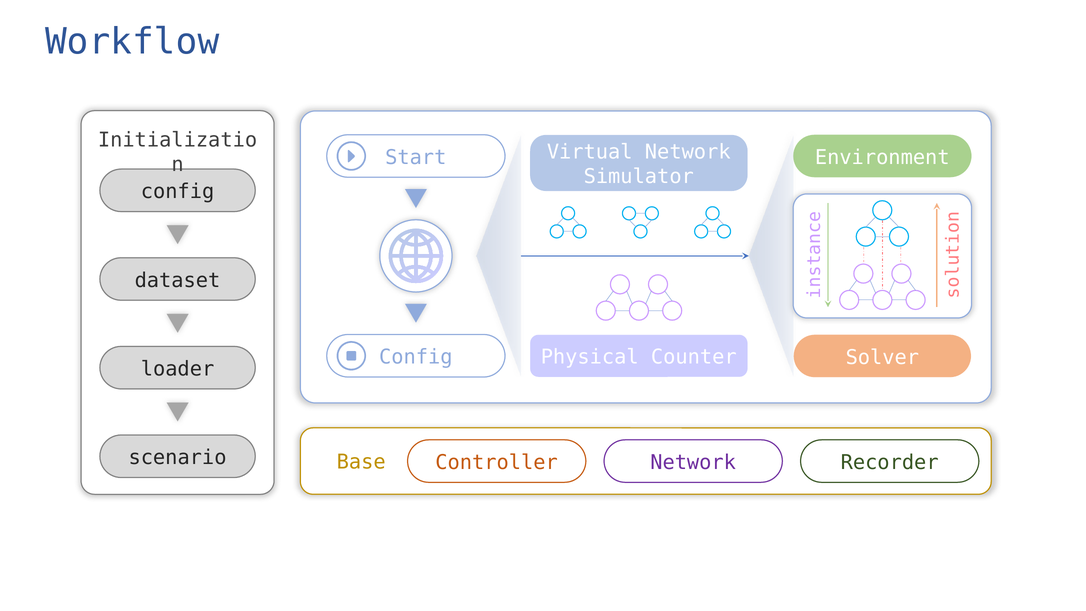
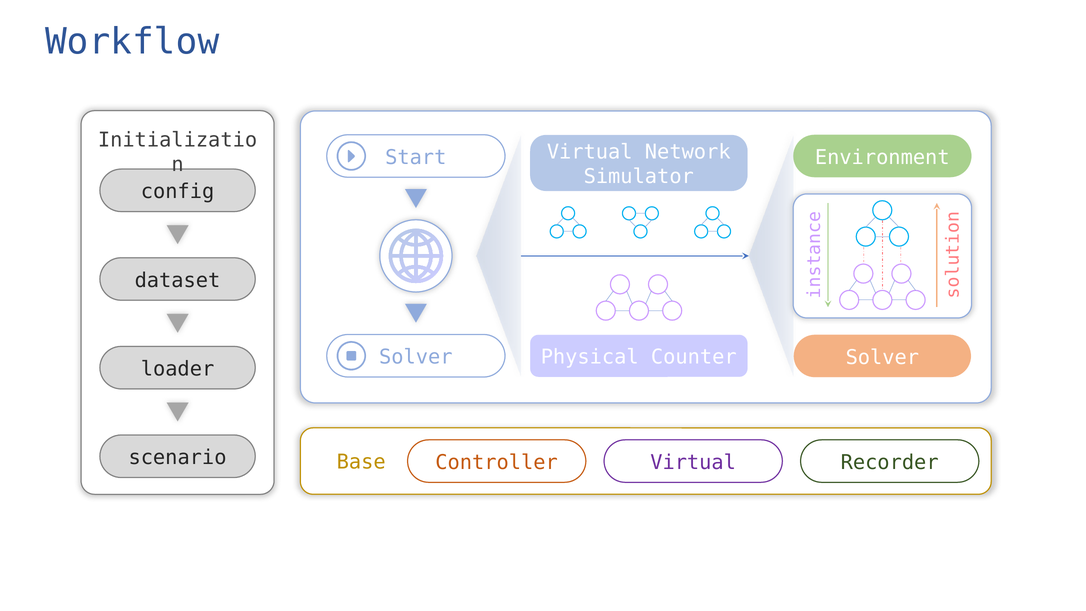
Config at (416, 357): Config -> Solver
Controller Network: Network -> Virtual
